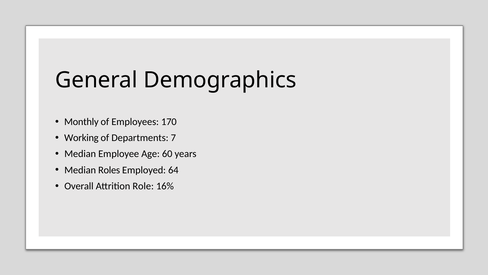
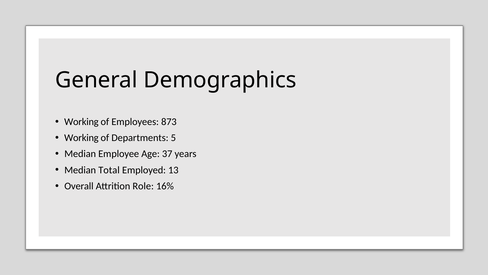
Monthly at (81, 121): Monthly -> Working
170: 170 -> 873
7: 7 -> 5
60: 60 -> 37
Roles: Roles -> Total
64: 64 -> 13
